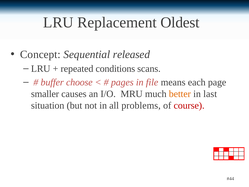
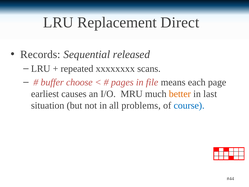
Oldest: Oldest -> Direct
Concept: Concept -> Records
conditions: conditions -> xxxxxxxx
smaller: smaller -> earliest
course colour: red -> blue
